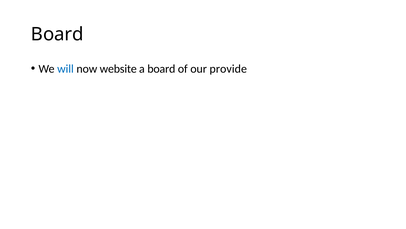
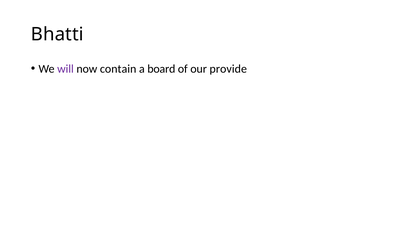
Board at (57, 34): Board -> Bhatti
will colour: blue -> purple
website: website -> contain
